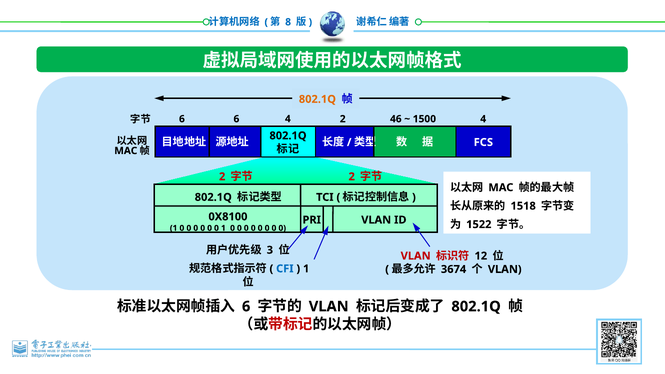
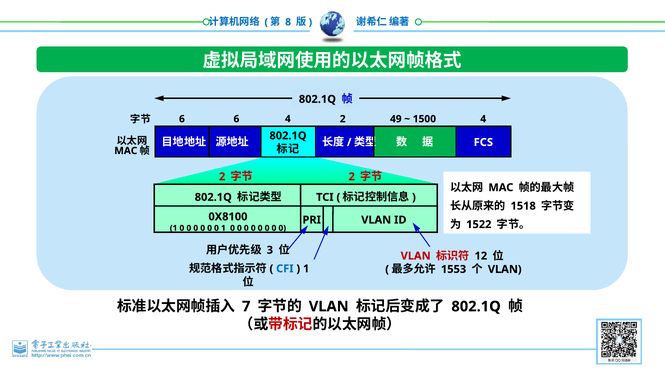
802.1Q at (317, 99) colour: orange -> black
46: 46 -> 49
3674: 3674 -> 1553
6 at (246, 307): 6 -> 7
